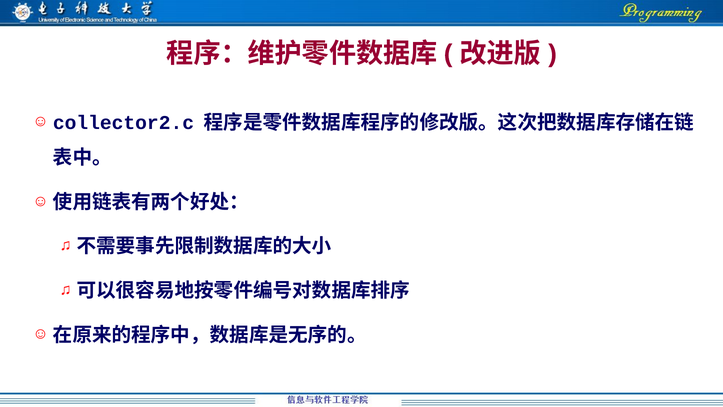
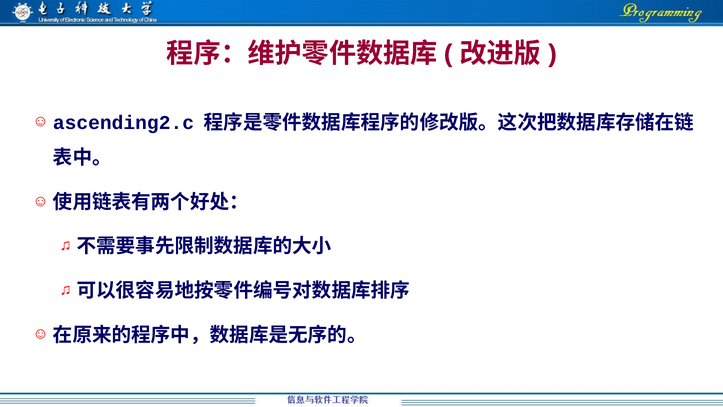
collector2.c: collector2.c -> ascending2.c
